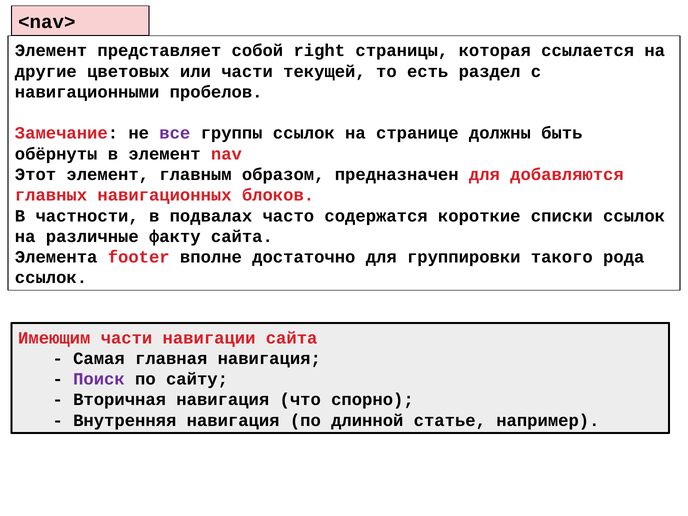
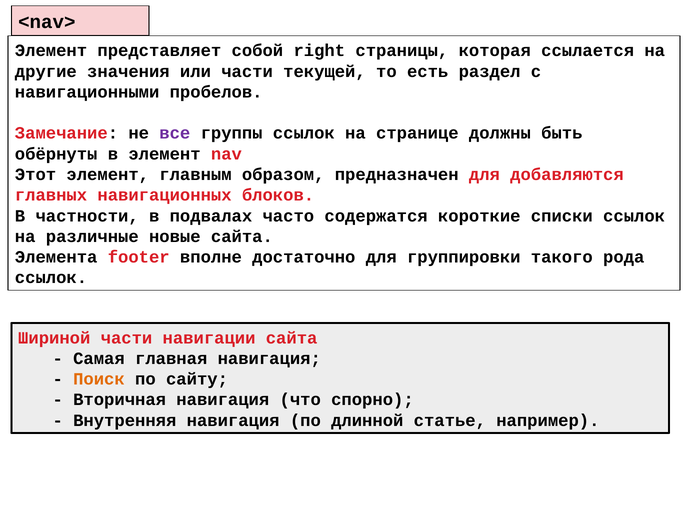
цветовых: цветовых -> значения
факту: факту -> новые
Имеющим: Имеющим -> Шириной
Поиск colour: purple -> orange
